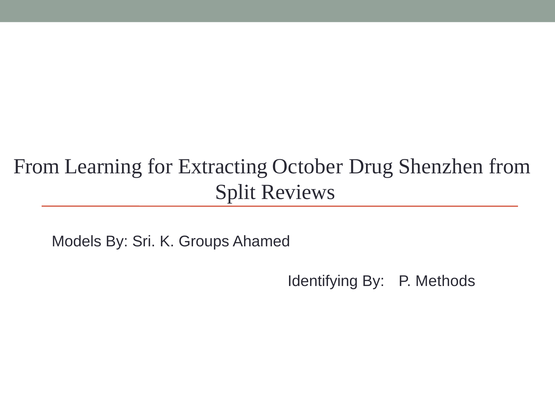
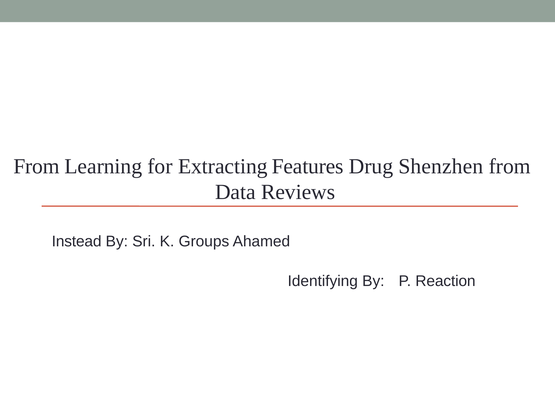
October: October -> Features
Split: Split -> Data
Models: Models -> Instead
Methods: Methods -> Reaction
